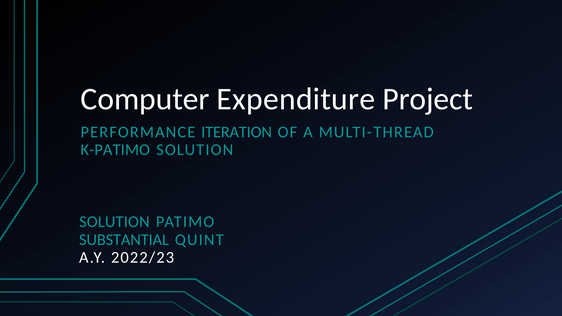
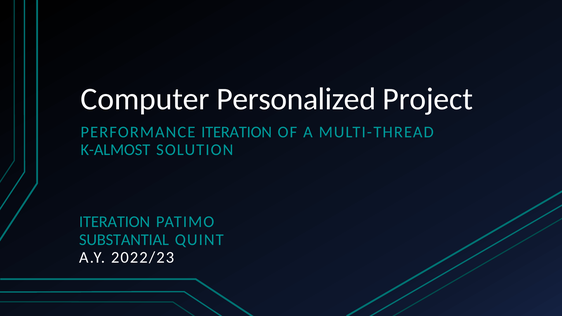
Expenditure: Expenditure -> Personalized
K-PATIMO: K-PATIMO -> K-ALMOST
SOLUTION at (114, 222): SOLUTION -> ITERATION
